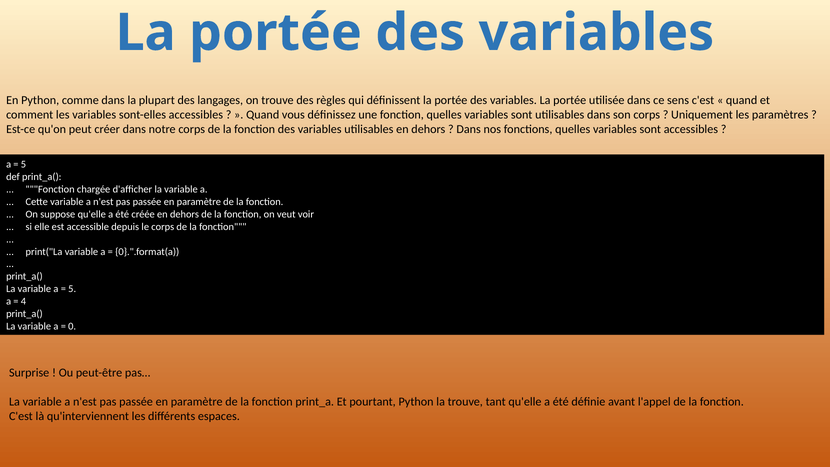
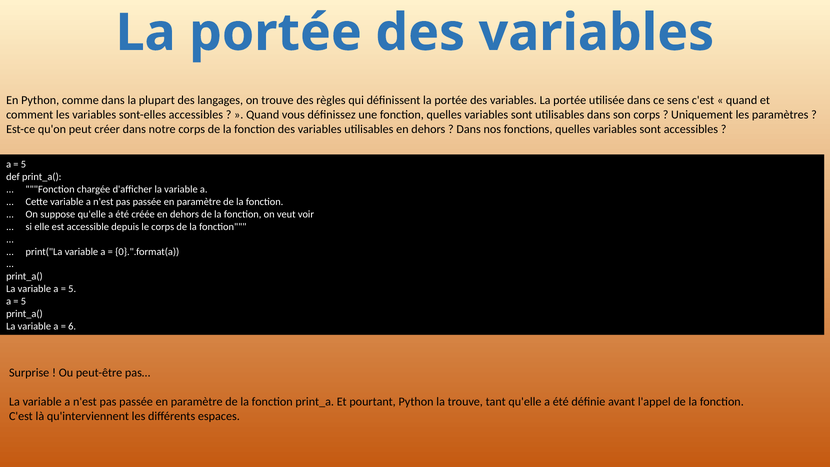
4 at (23, 301): 4 -> 5
0: 0 -> 6
